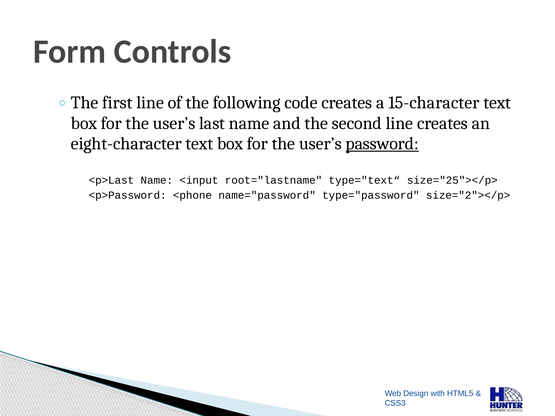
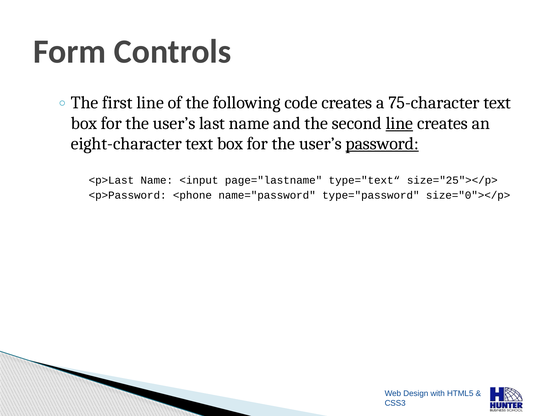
15-character: 15-character -> 75-character
line at (399, 123) underline: none -> present
root="lastname: root="lastname -> page="lastname
size="2"></p>: size="2"></p> -> size="0"></p>
